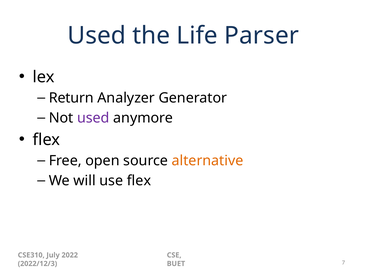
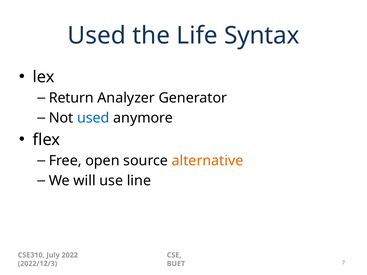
Parser: Parser -> Syntax
used at (93, 118) colour: purple -> blue
use flex: flex -> line
